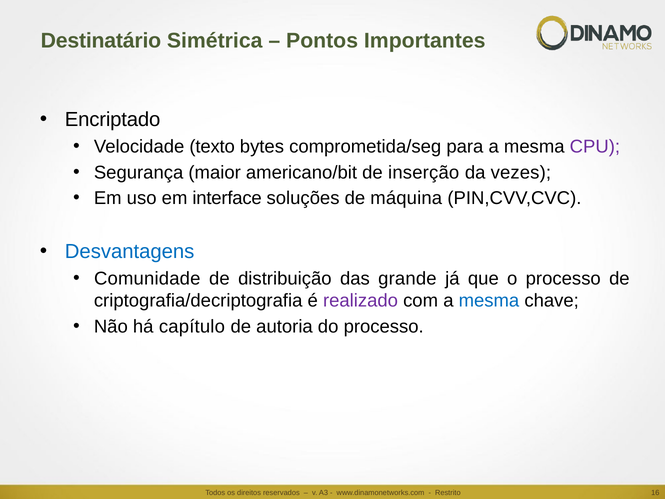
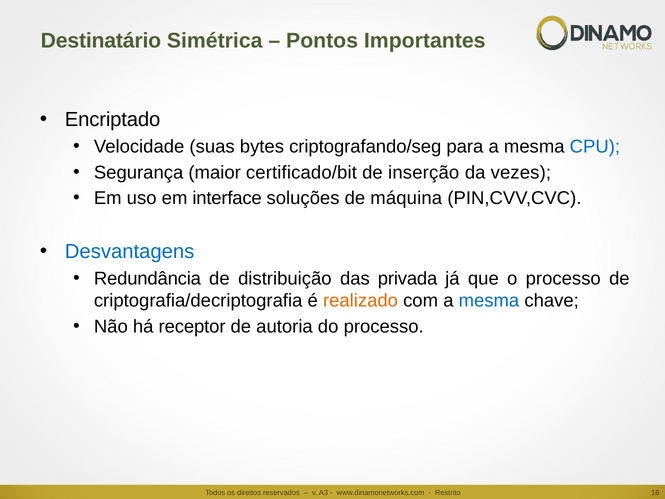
texto: texto -> suas
comprometida/seg: comprometida/seg -> criptografando/seg
CPU colour: purple -> blue
americano/bit: americano/bit -> certificado/bit
Comunidade: Comunidade -> Redundância
grande: grande -> privada
realizado colour: purple -> orange
capítulo: capítulo -> receptor
